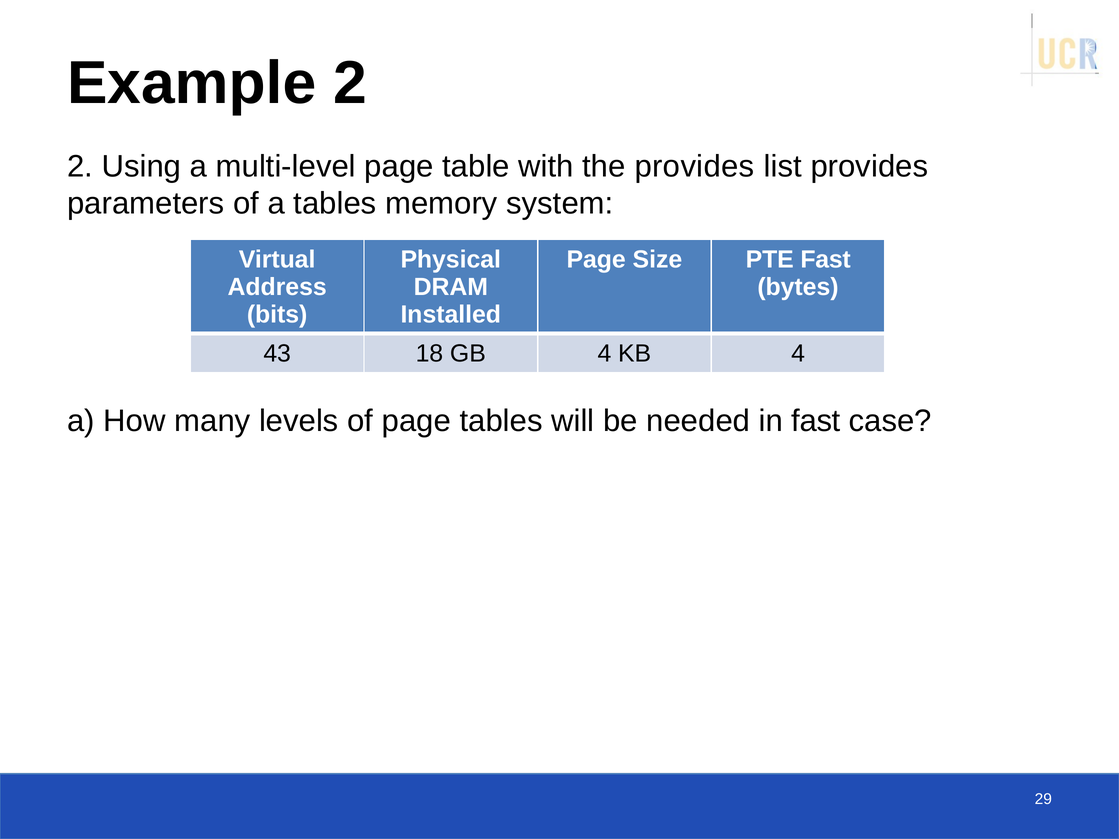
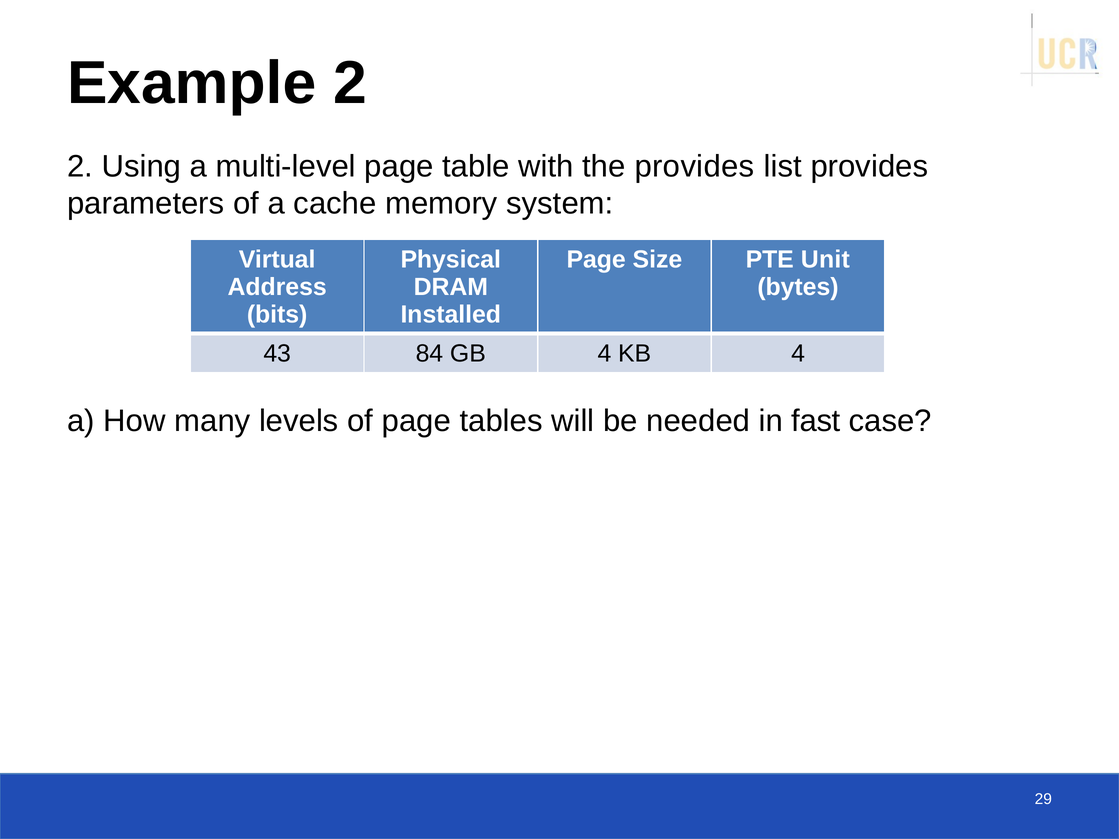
a tables: tables -> cache
PTE Fast: Fast -> Unit
18: 18 -> 84
